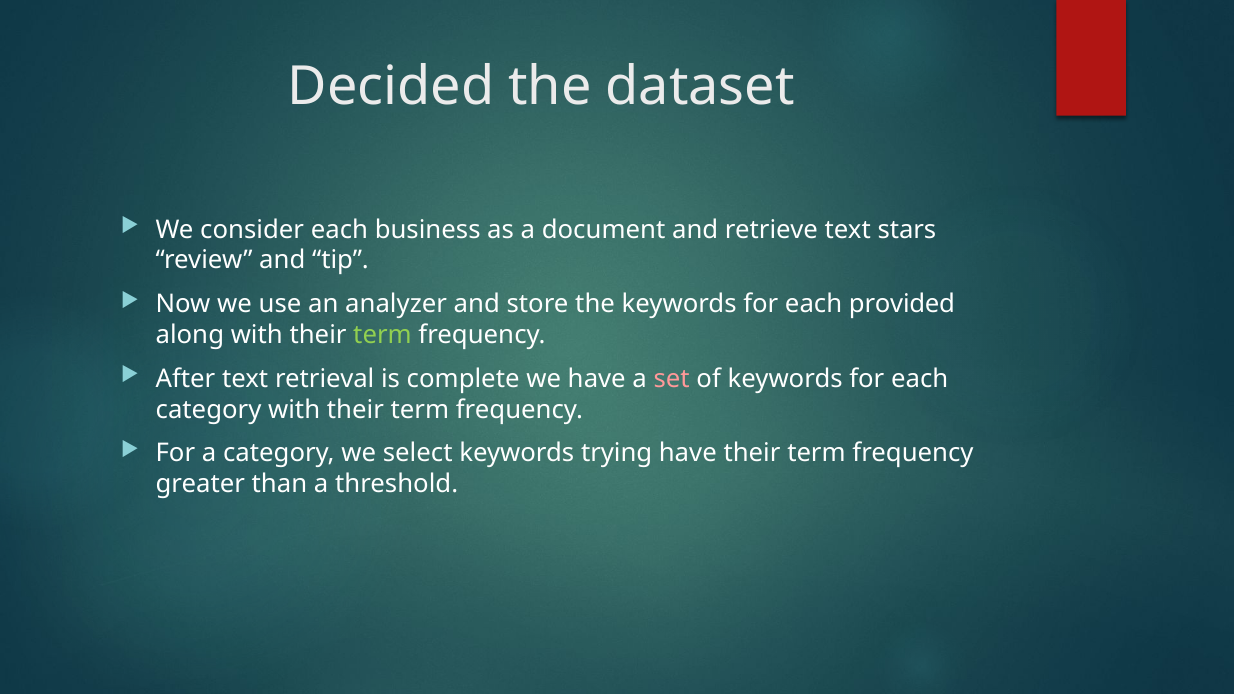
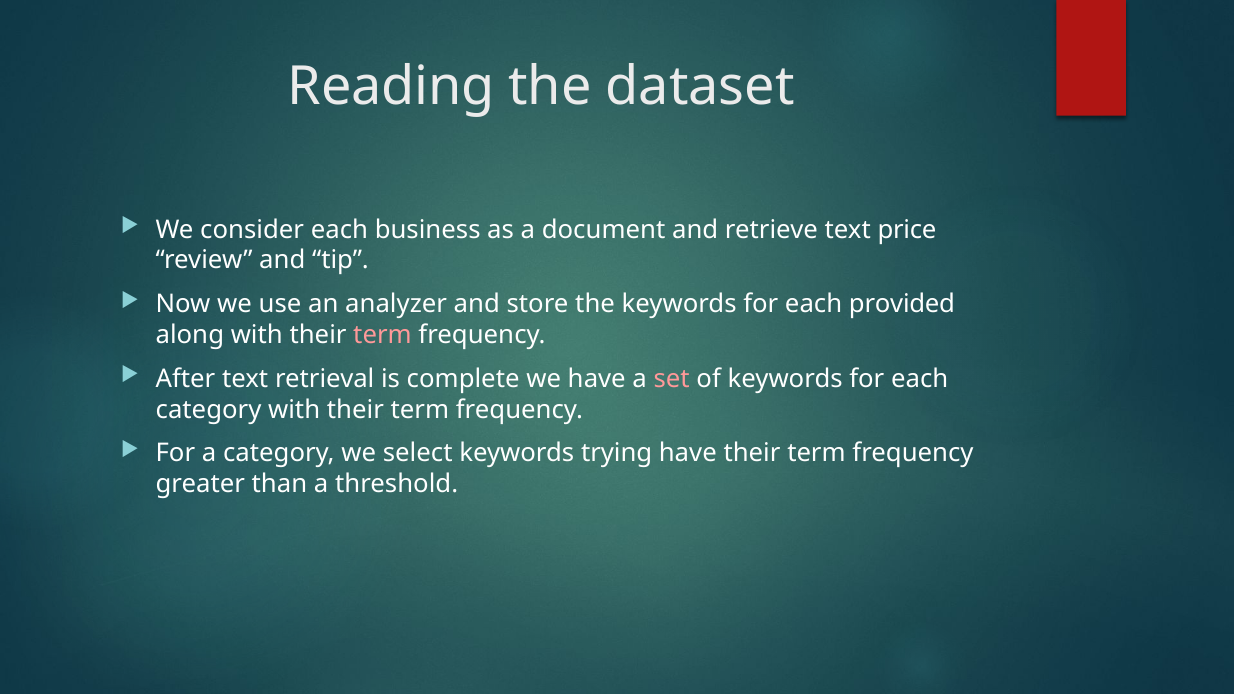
Decided: Decided -> Reading
stars: stars -> price
term at (383, 335) colour: light green -> pink
